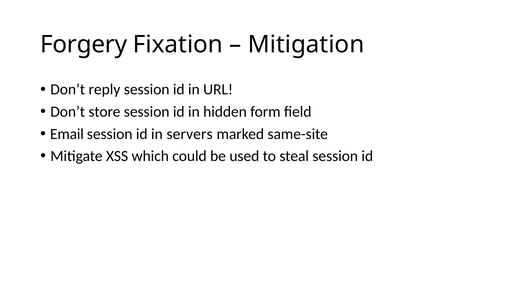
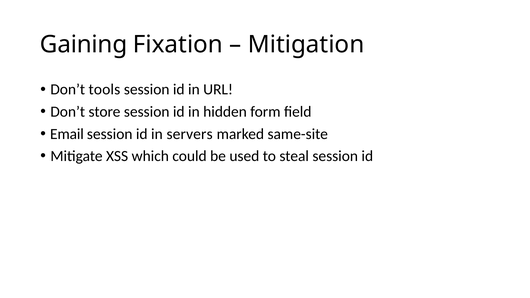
Forgery: Forgery -> Gaining
reply: reply -> tools
